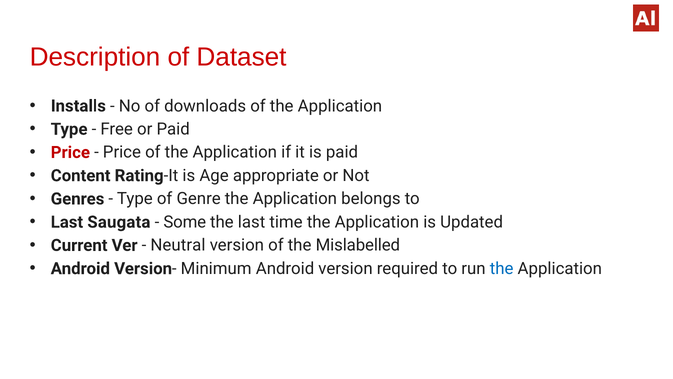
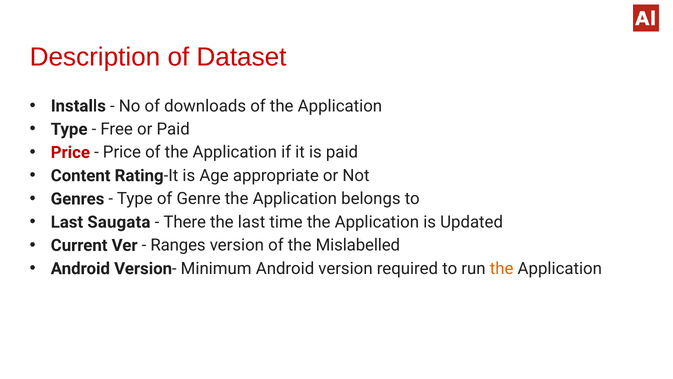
Some: Some -> There
Neutral: Neutral -> Ranges
the at (502, 268) colour: blue -> orange
